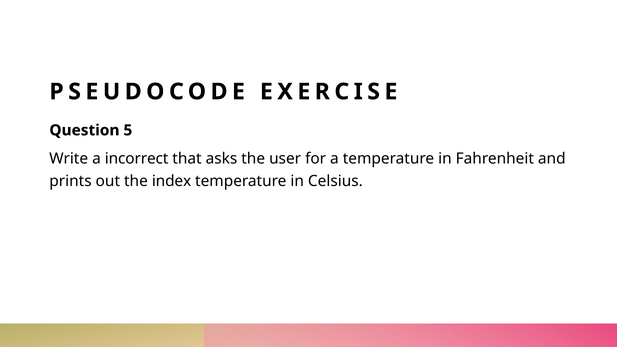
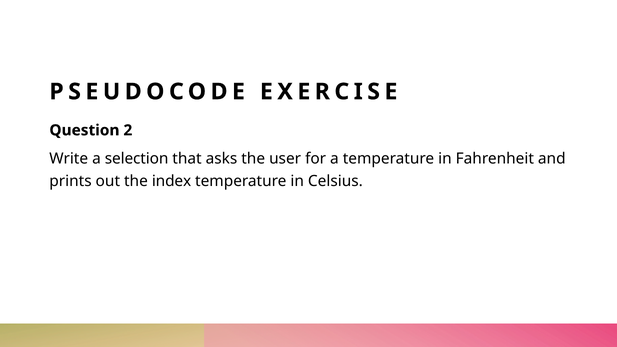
5: 5 -> 2
incorrect: incorrect -> selection
